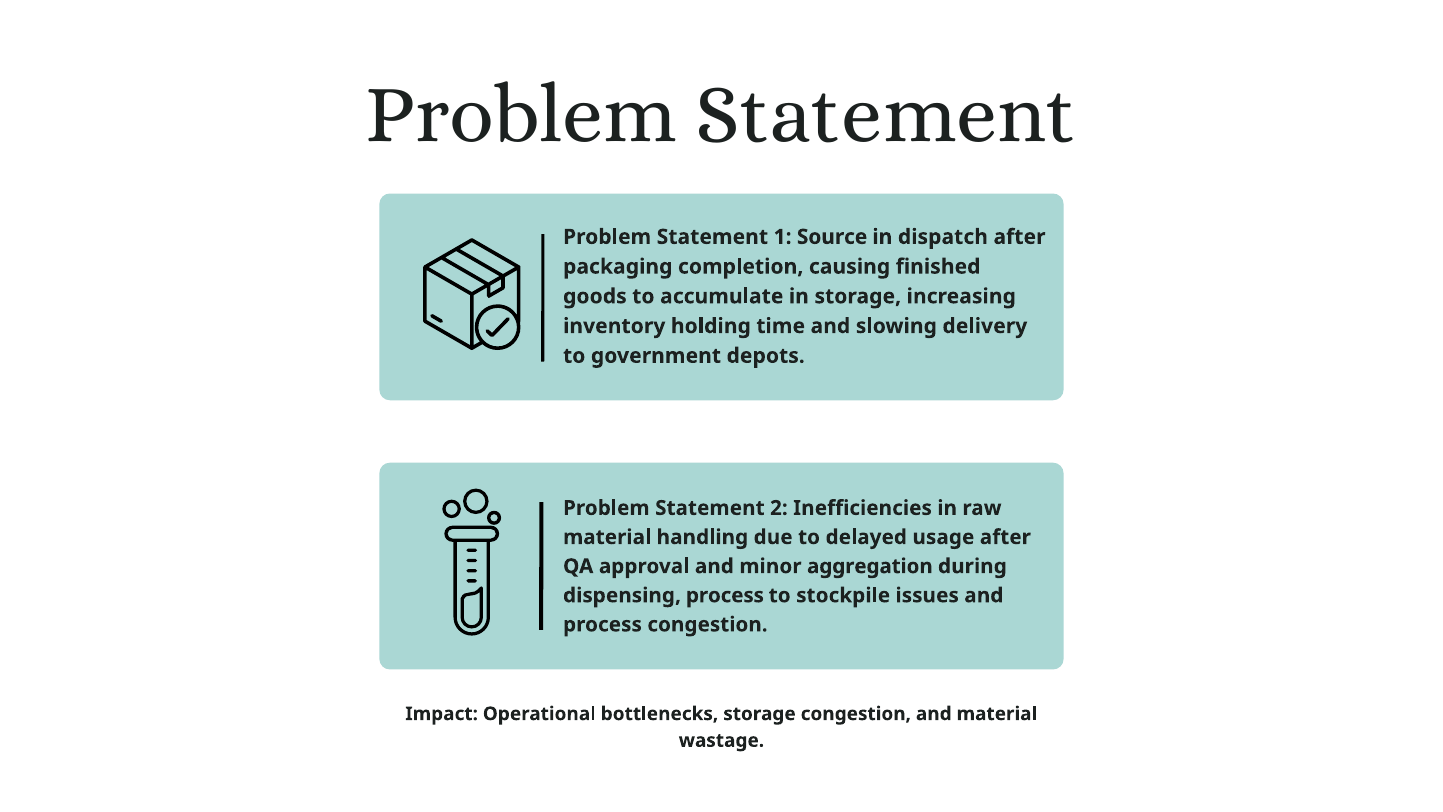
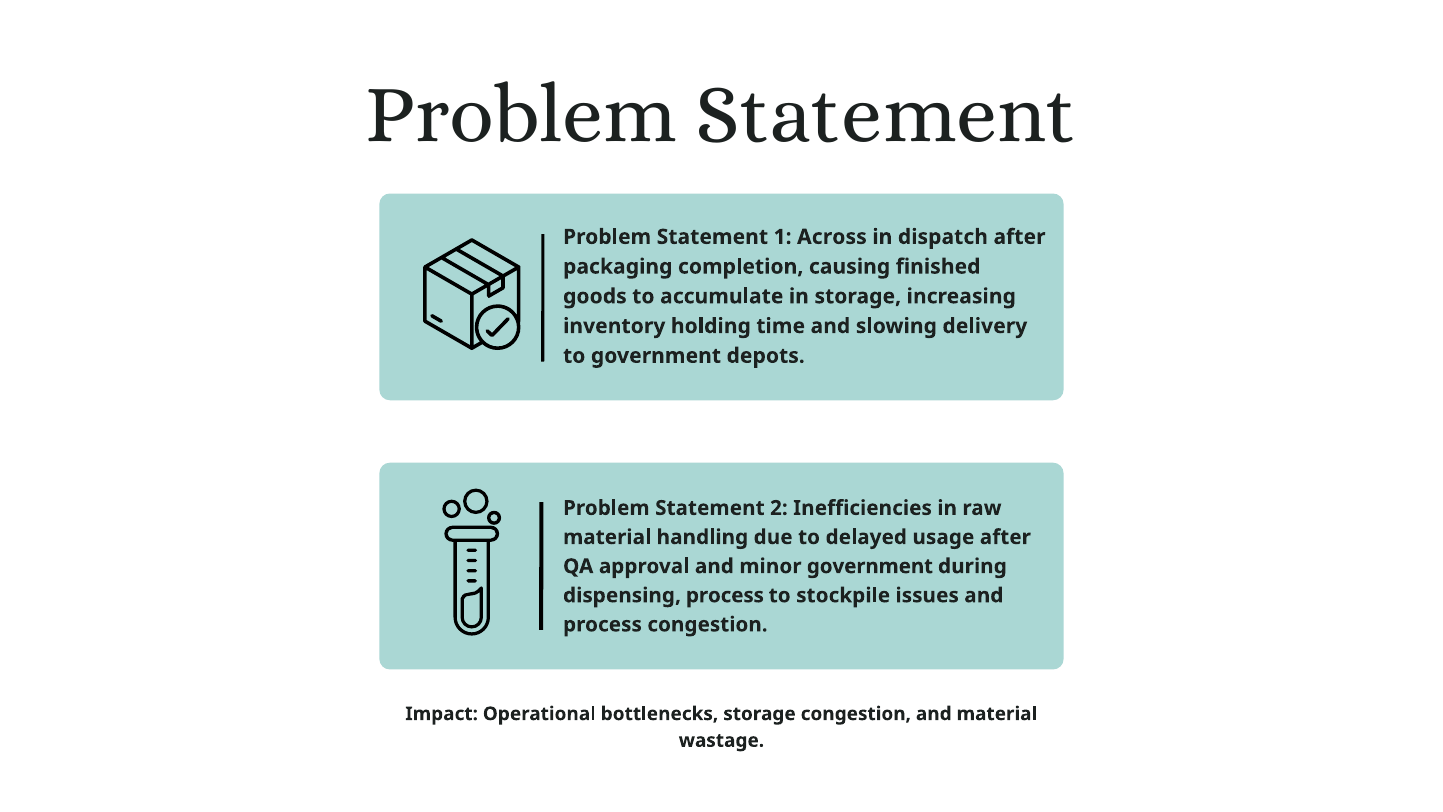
Source: Source -> Across
minor aggregation: aggregation -> government
